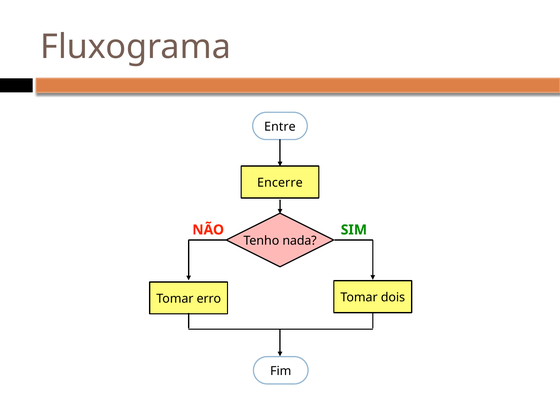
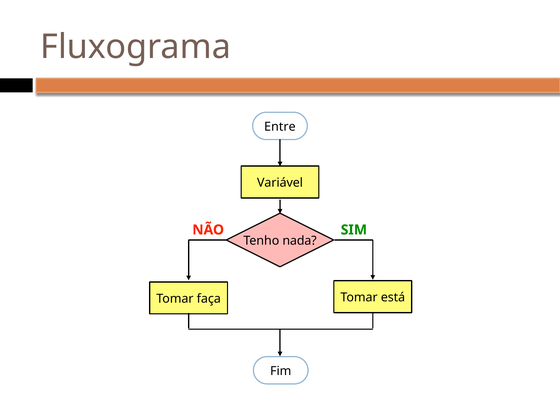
Encerre: Encerre -> Variável
dois: dois -> está
erro: erro -> faça
